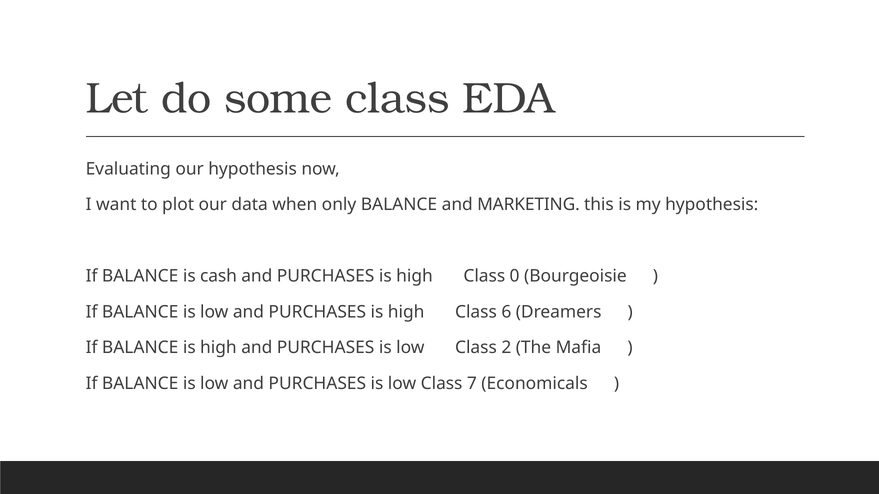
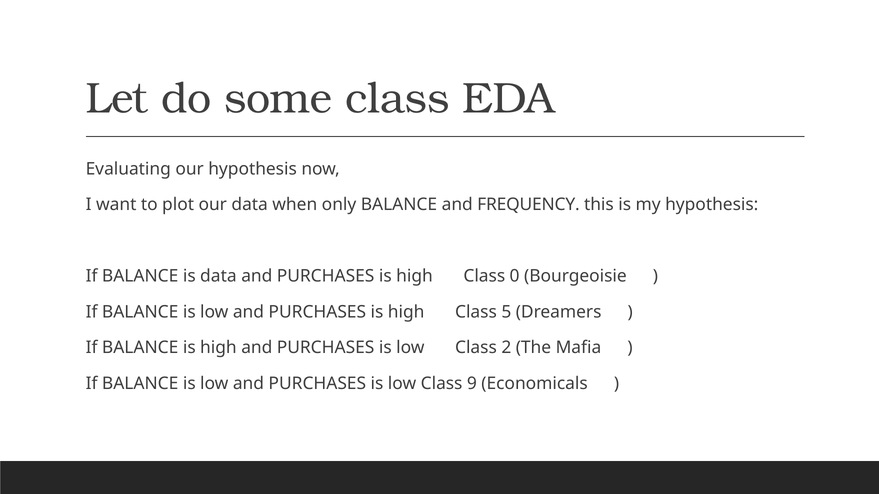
MARKETING: MARKETING -> FREQUENCY
is cash: cash -> data
6: 6 -> 5
7: 7 -> 9
